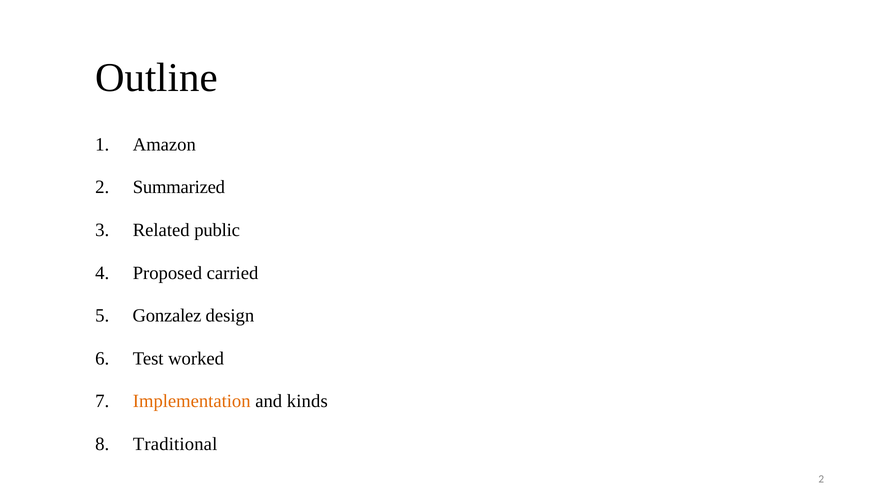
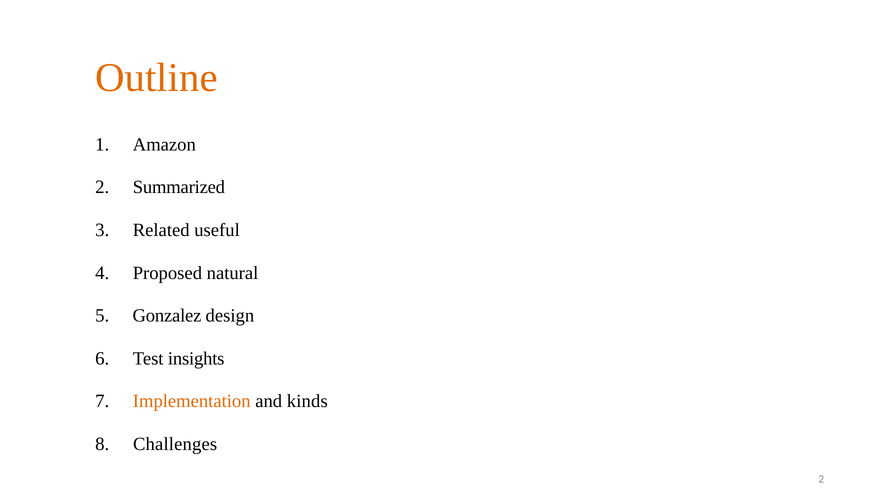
Outline colour: black -> orange
public: public -> useful
carried: carried -> natural
worked: worked -> insights
Traditional: Traditional -> Challenges
